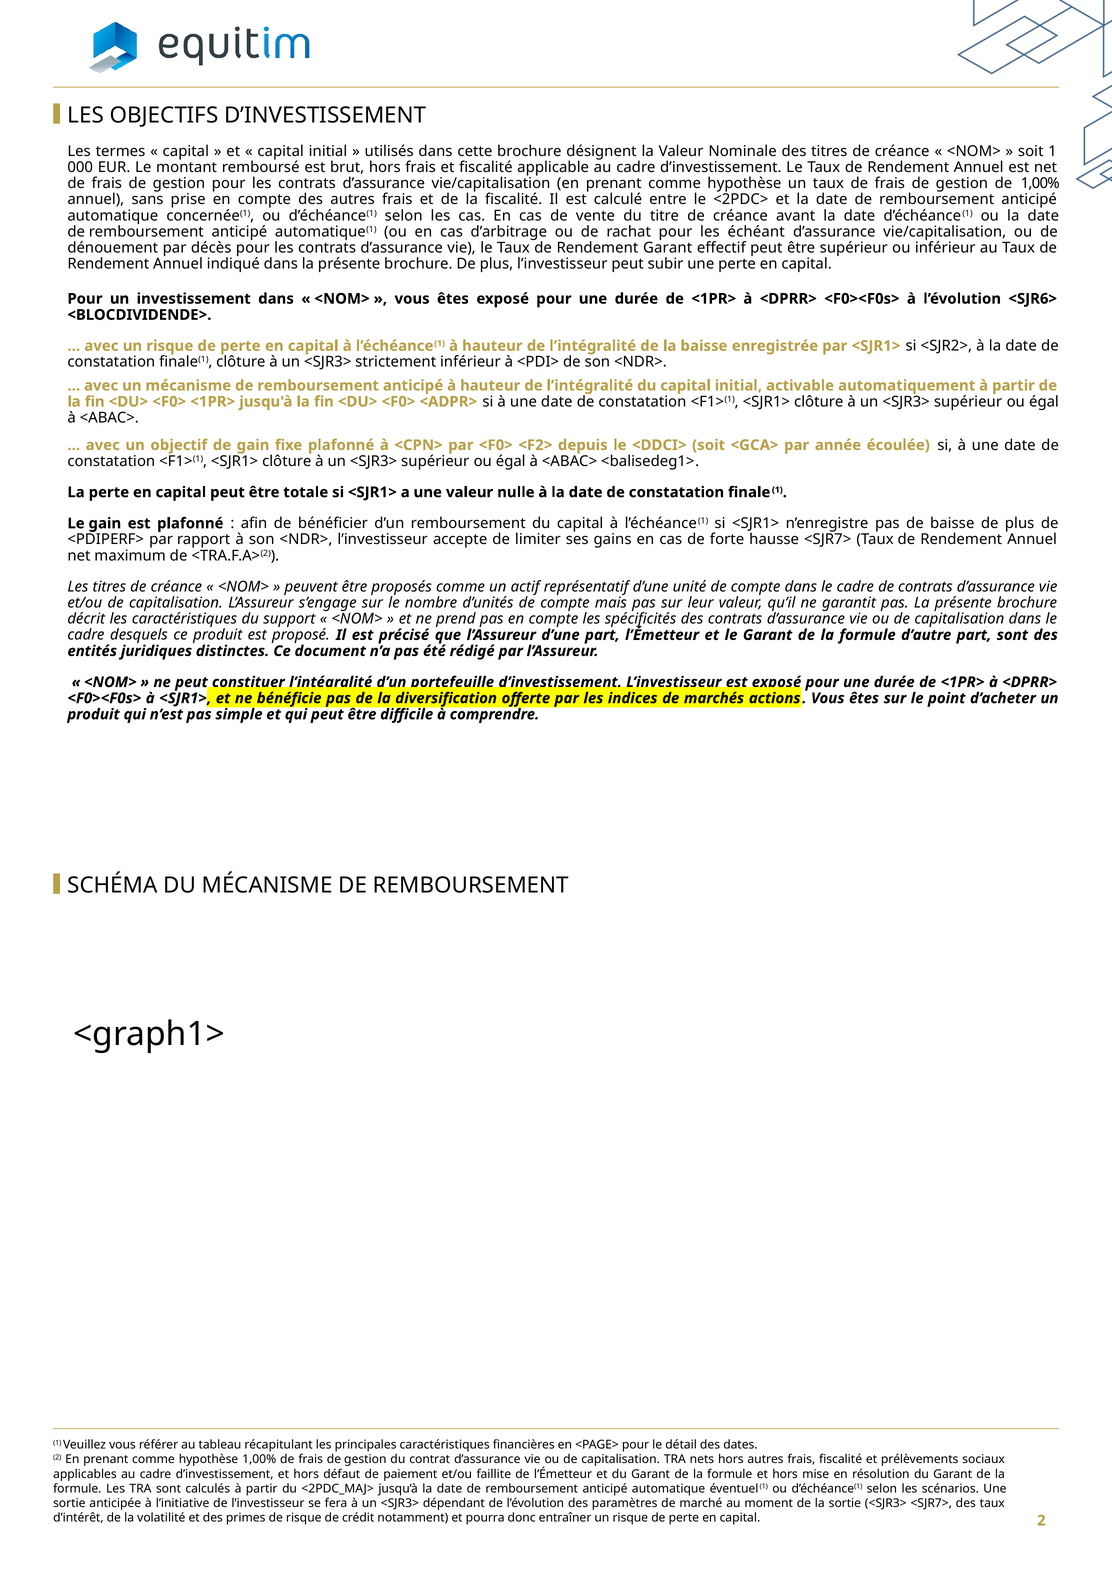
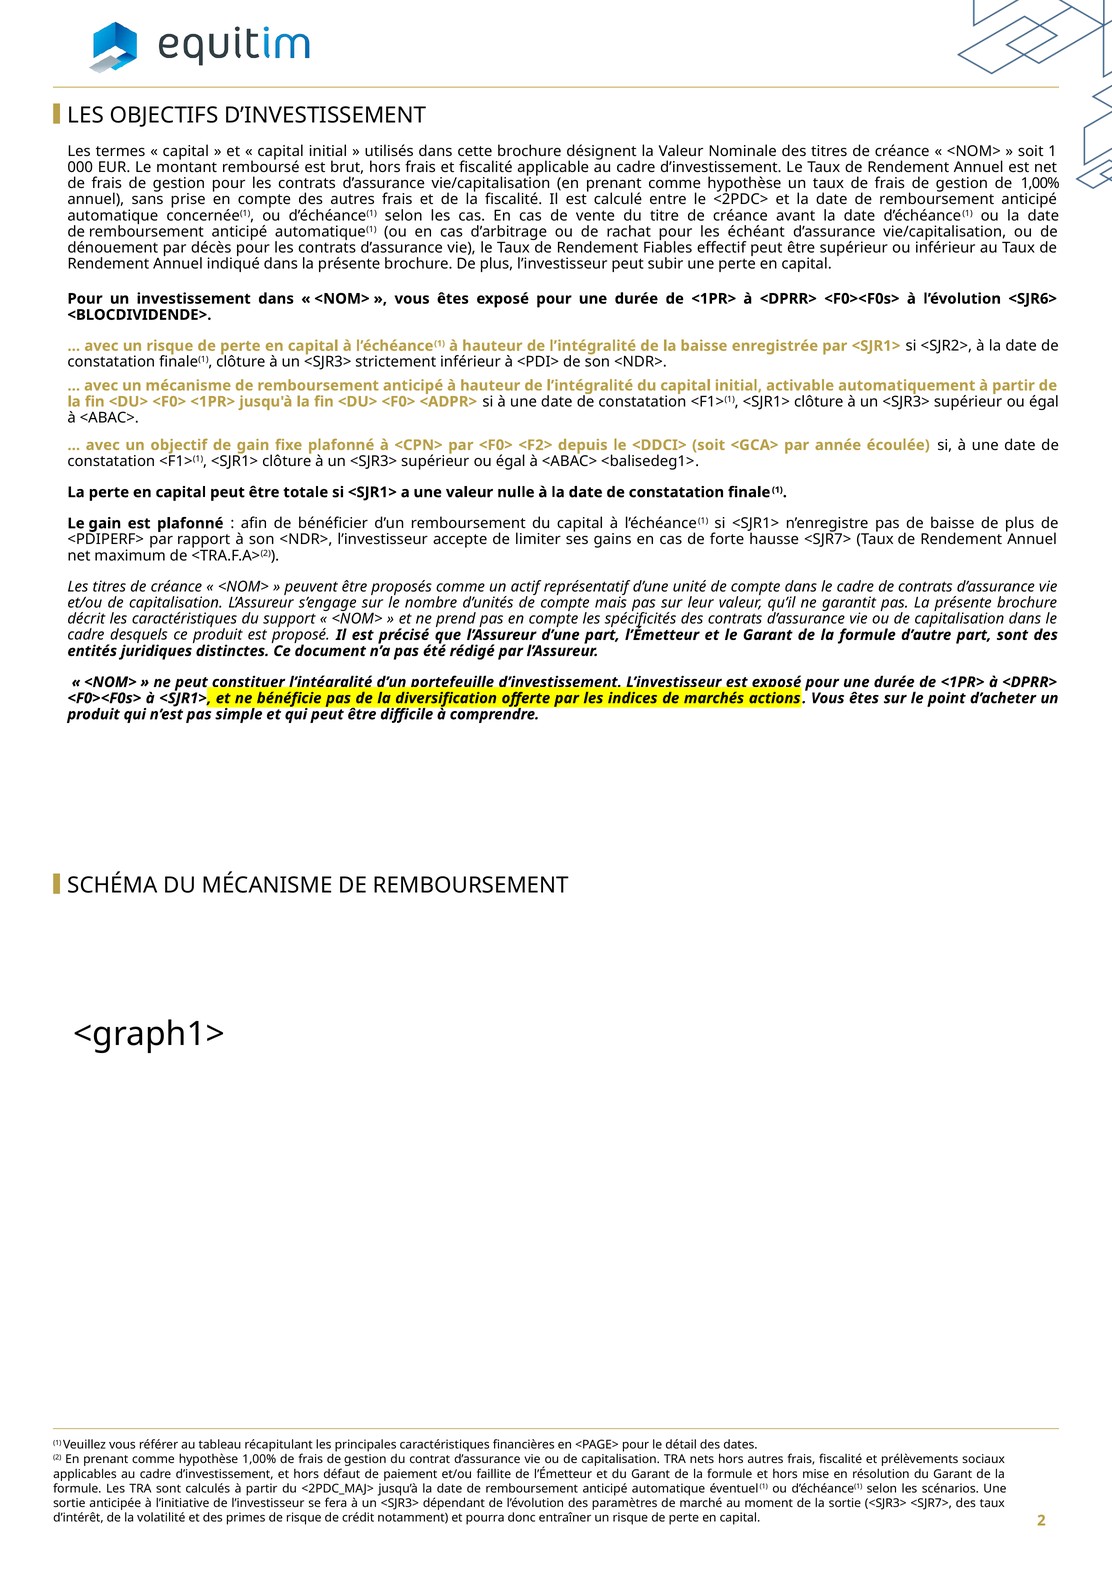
Rendement Garant: Garant -> Fiables
